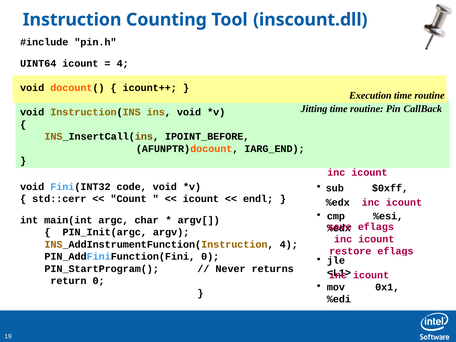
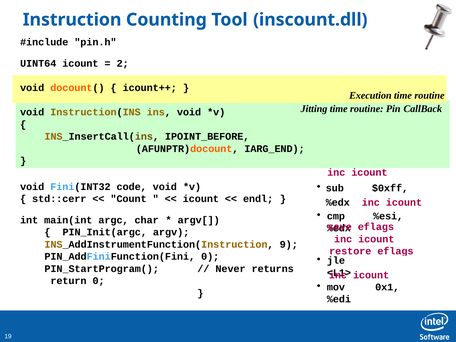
4 at (123, 64): 4 -> 2
INS_AddInstrumentFunction(Instruction 4: 4 -> 9
